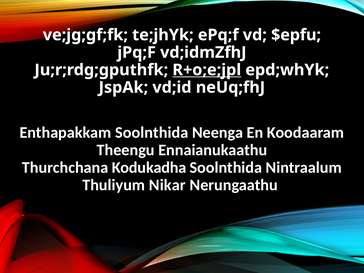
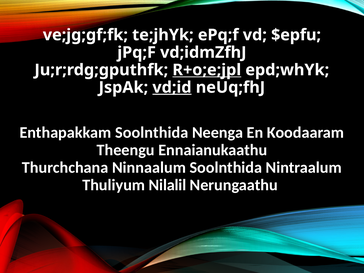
vd;id underline: none -> present
Kodukadha: Kodukadha -> Ninnaalum
Nikar: Nikar -> Nilalil
